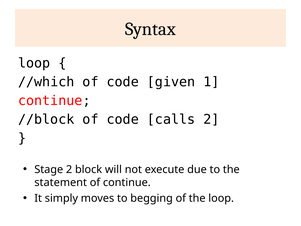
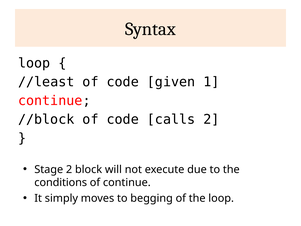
//which: //which -> //least
statement: statement -> conditions
